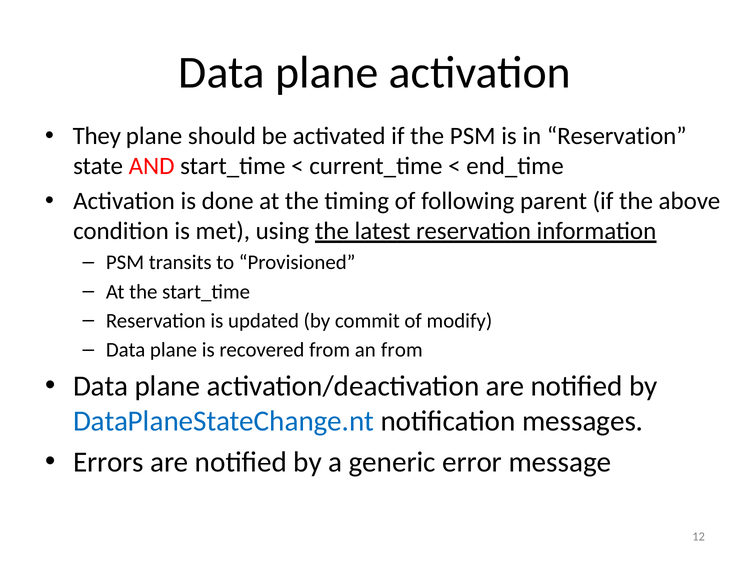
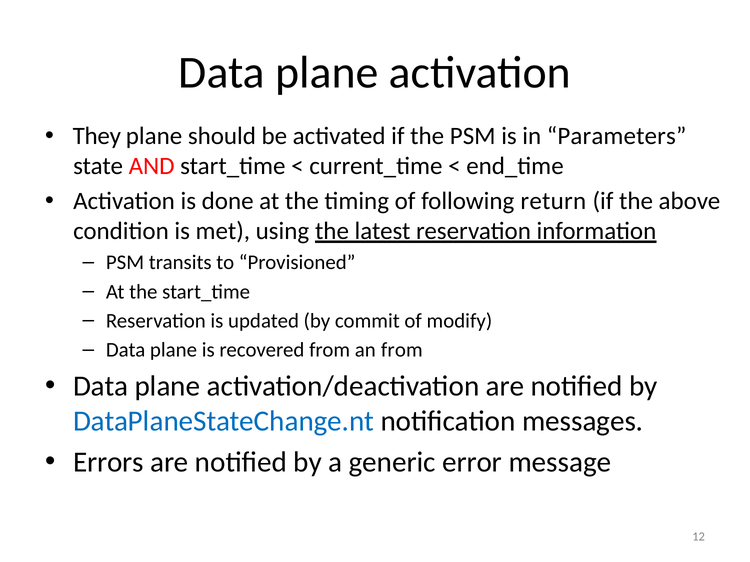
in Reservation: Reservation -> Parameters
parent: parent -> return
